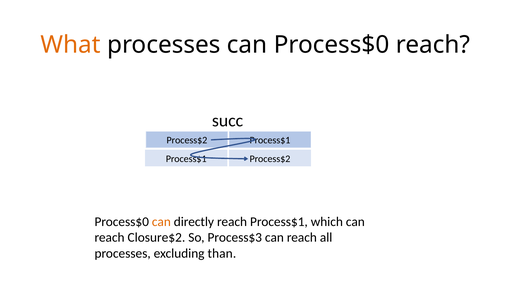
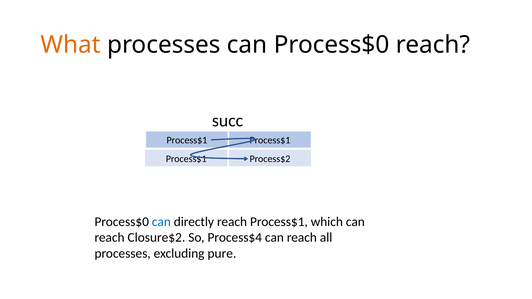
Process$2 at (187, 140): Process$2 -> Process$1
can at (161, 222) colour: orange -> blue
Process$3: Process$3 -> Process$4
than: than -> pure
